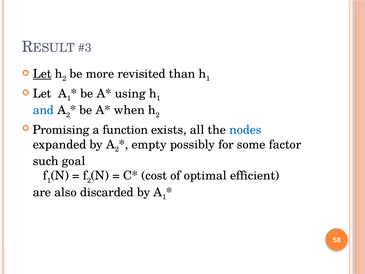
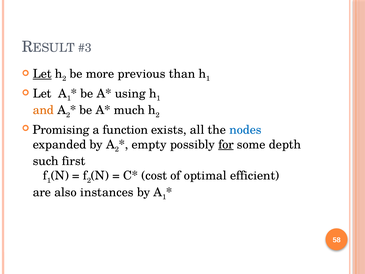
revisited: revisited -> previous
and colour: blue -> orange
when: when -> much
for underline: none -> present
factor: factor -> depth
goal: goal -> first
discarded: discarded -> instances
